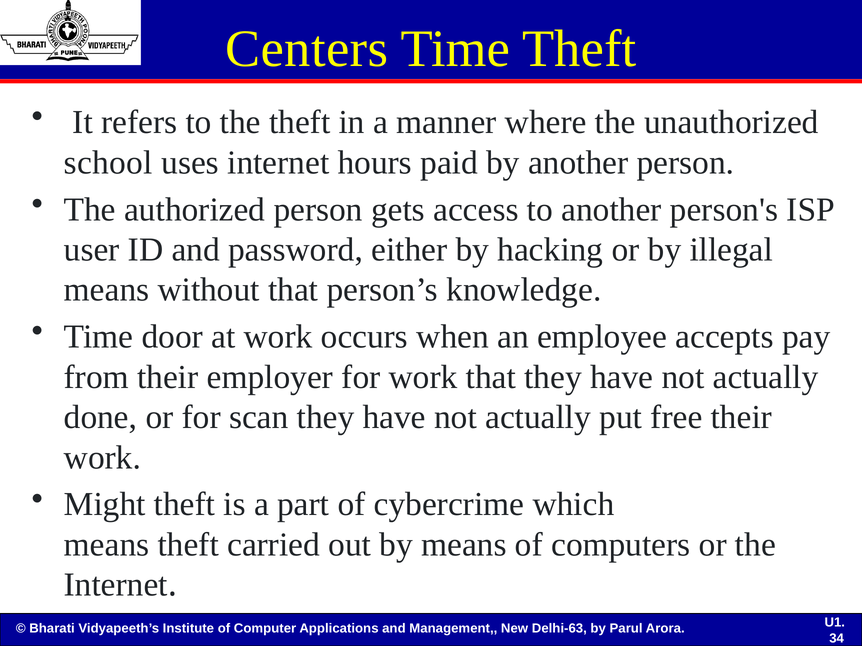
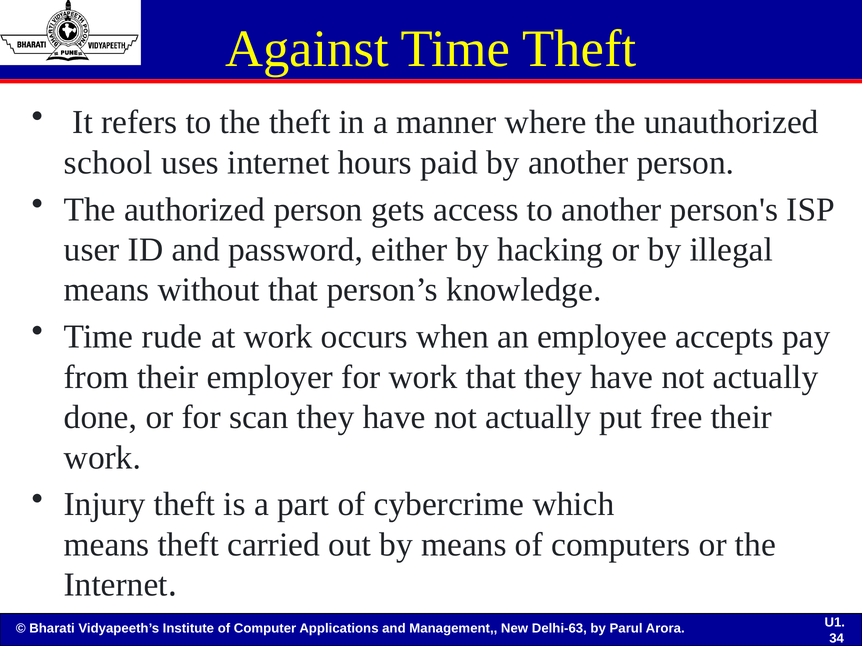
Centers: Centers -> Against
door: door -> rude
Might: Might -> Injury
